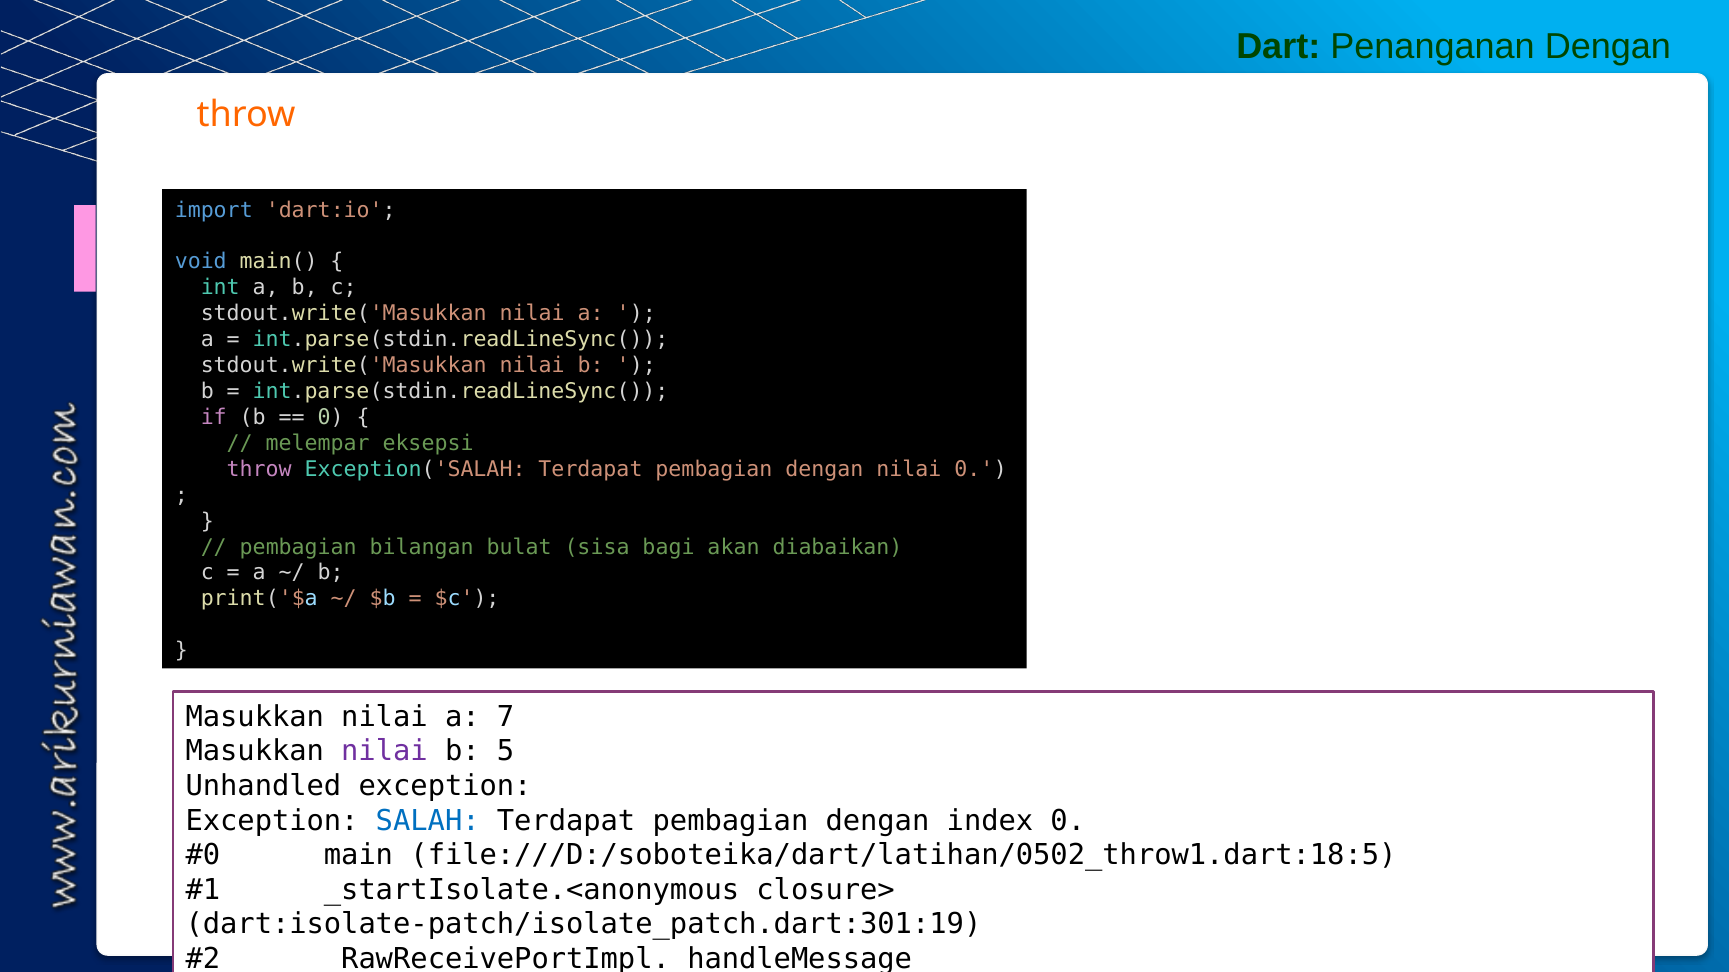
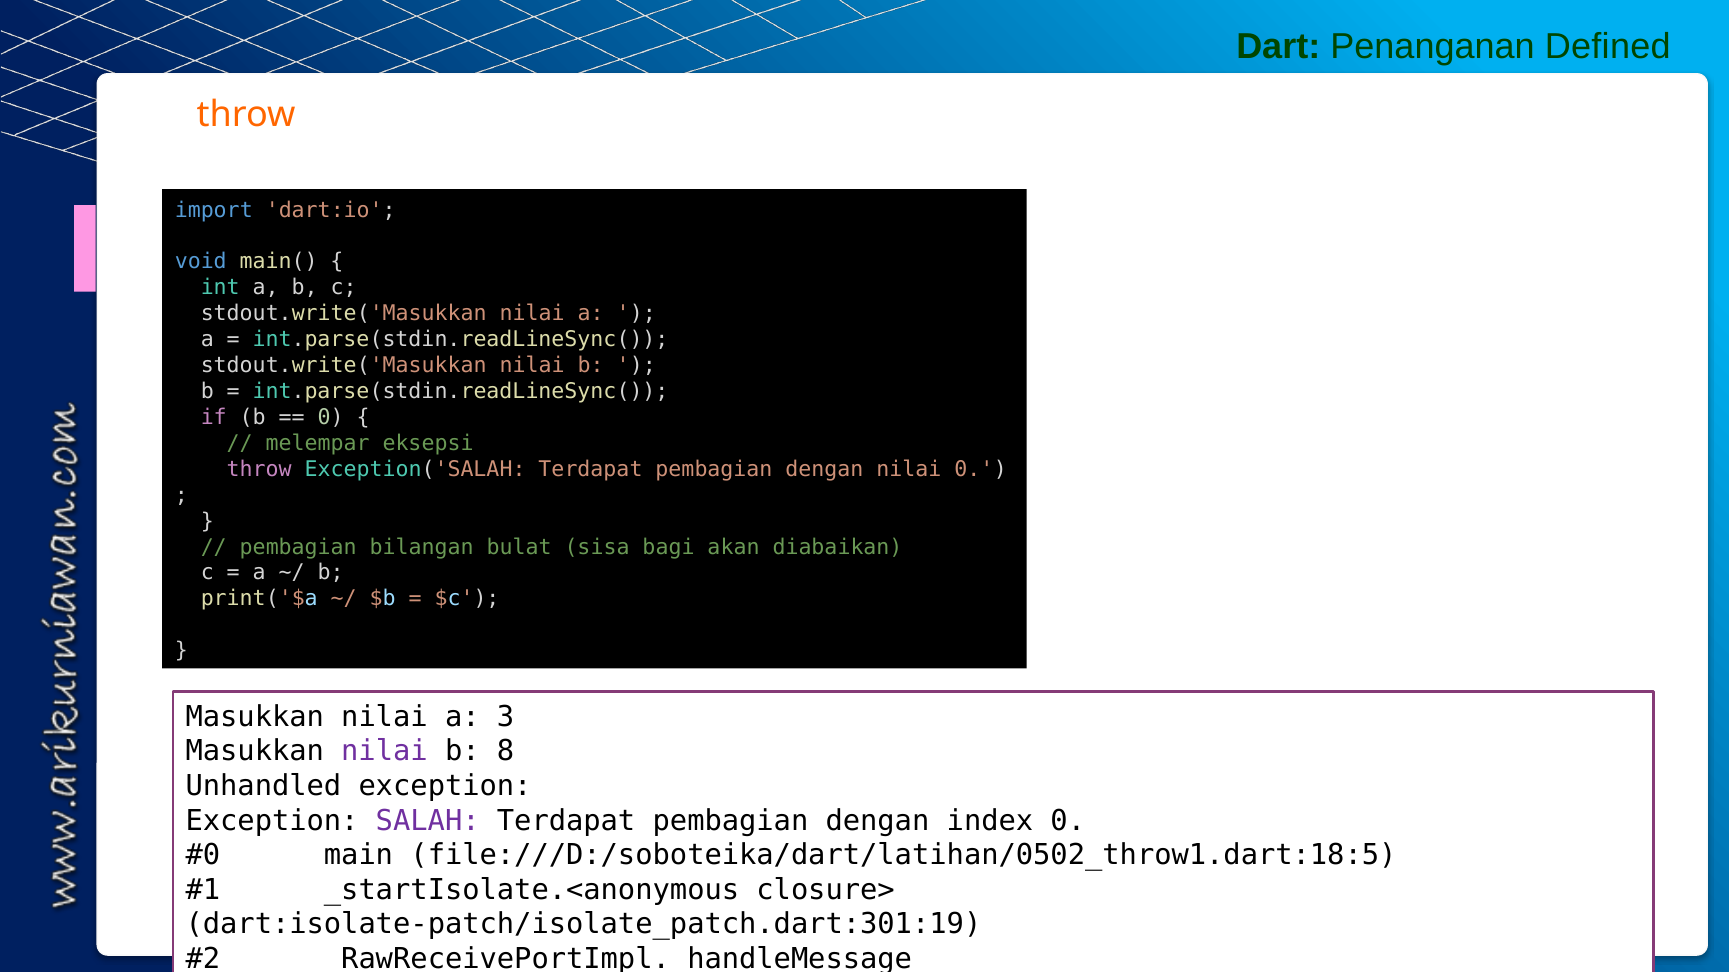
Penanganan Dengan: Dengan -> Defined
7: 7 -> 3
5: 5 -> 8
SALAH colour: blue -> purple
